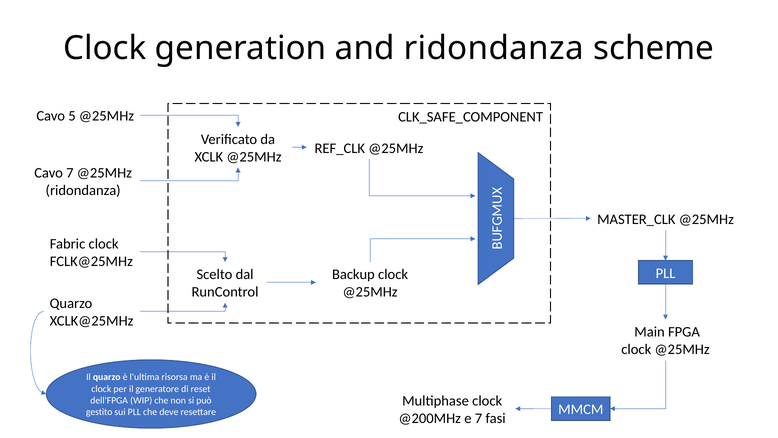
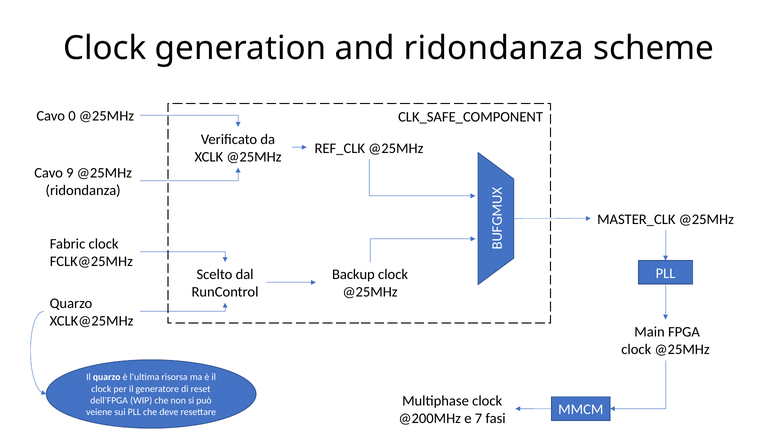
5: 5 -> 0
Cavo 7: 7 -> 9
gestito: gestito -> veiene
